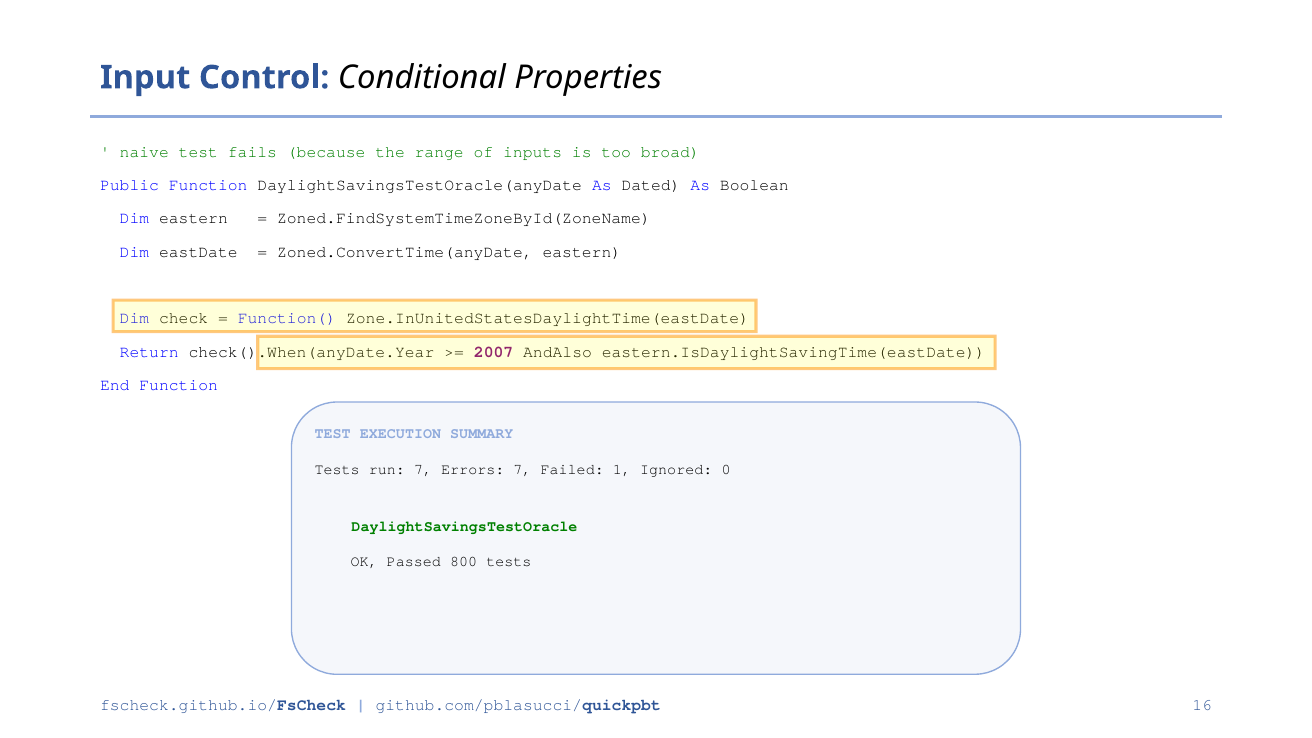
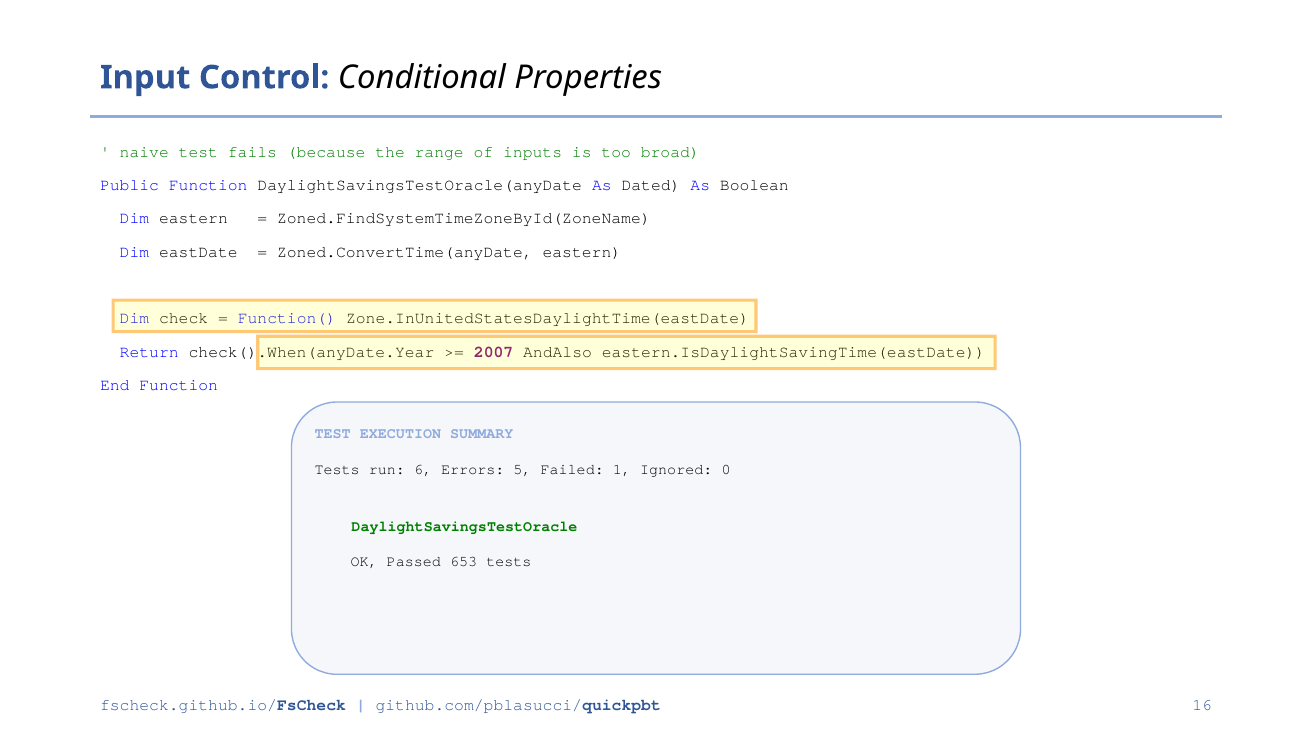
run 7: 7 -> 6
Errors 7: 7 -> 5
800: 800 -> 653
